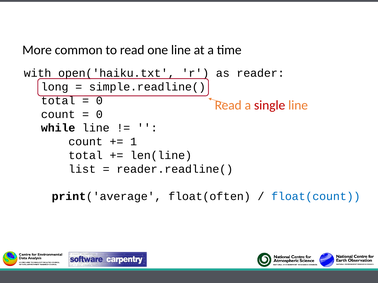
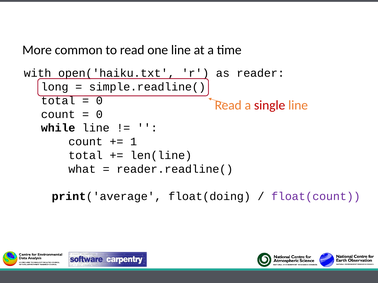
list: list -> what
float(often: float(often -> float(doing
float(count colour: blue -> purple
